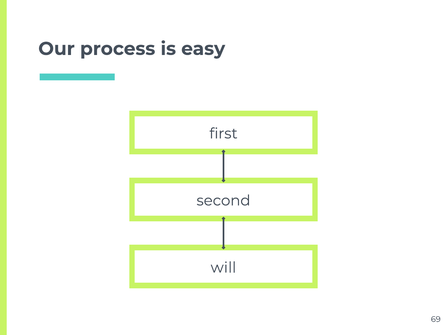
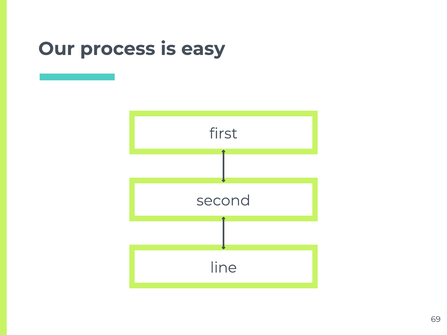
will: will -> line
